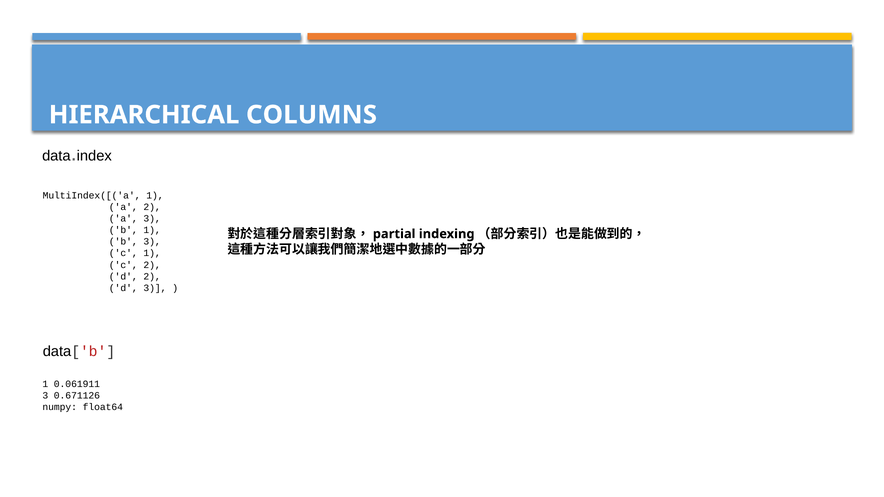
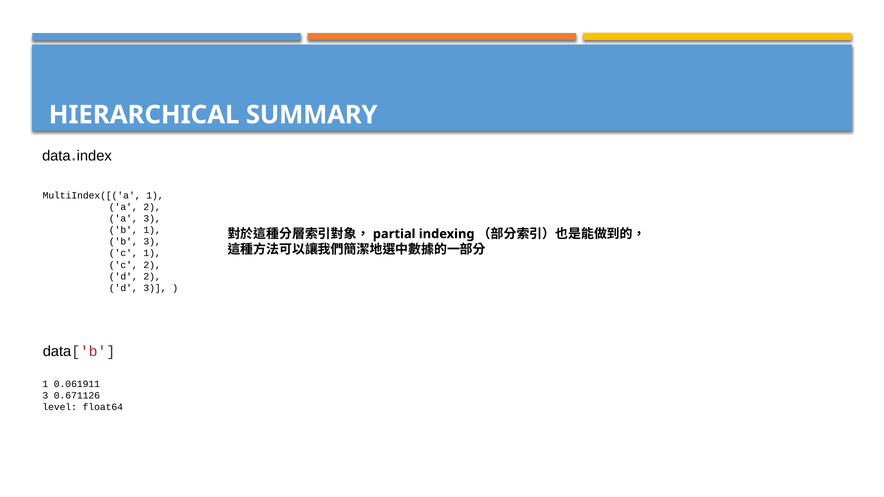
COLUMNS: COLUMNS -> SUMMARY
numpy: numpy -> level
